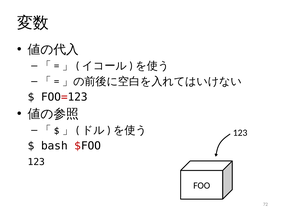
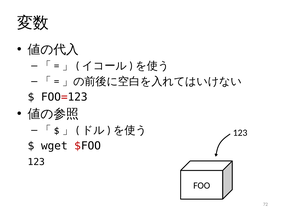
bash: bash -> wget
